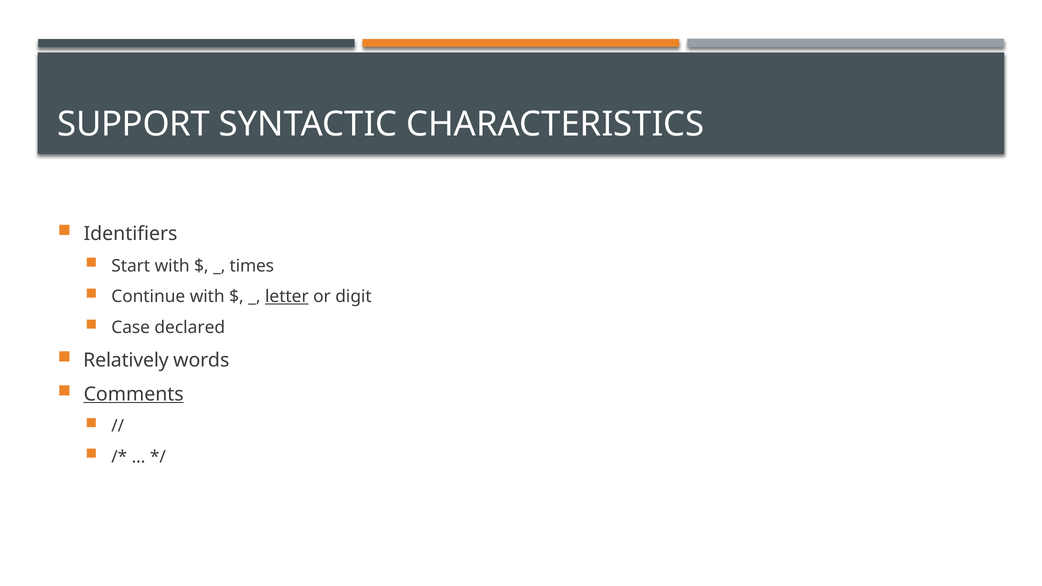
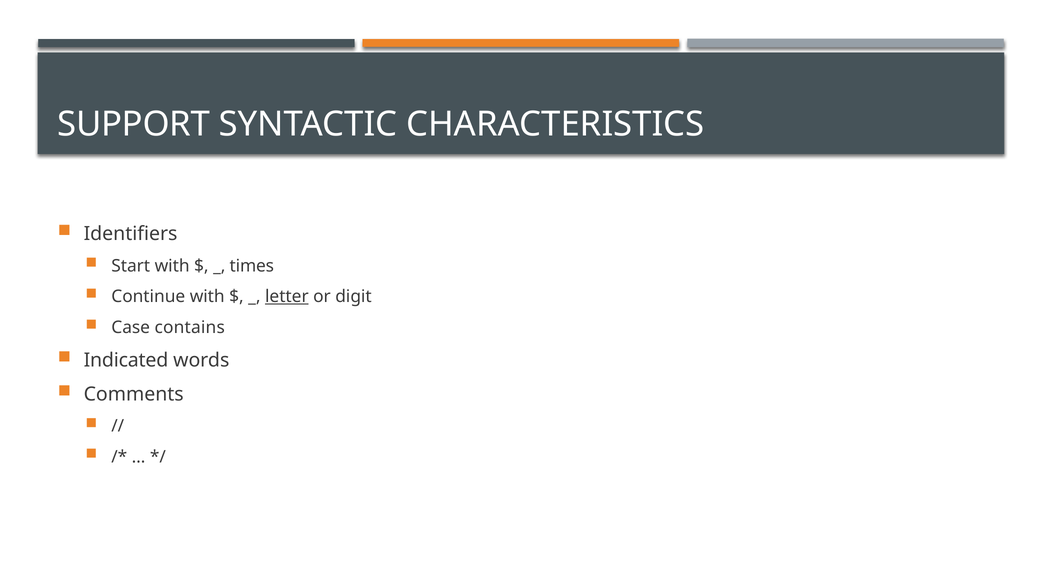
declared: declared -> contains
Relatively: Relatively -> Indicated
Comments underline: present -> none
